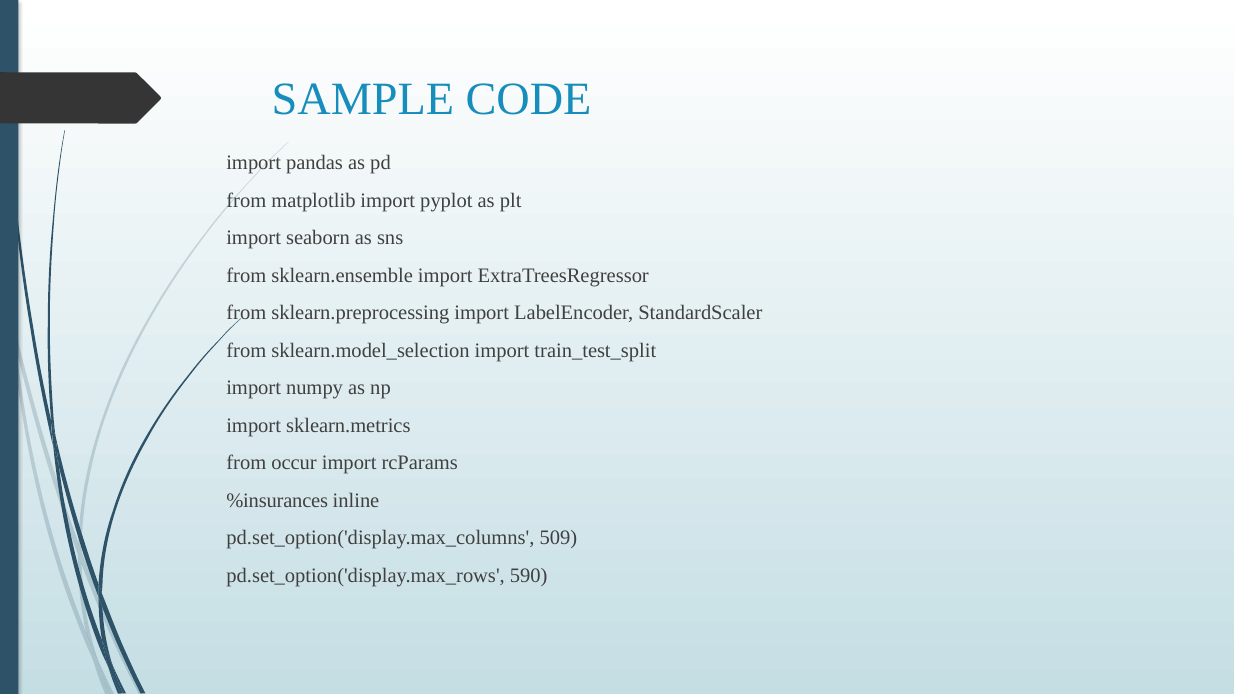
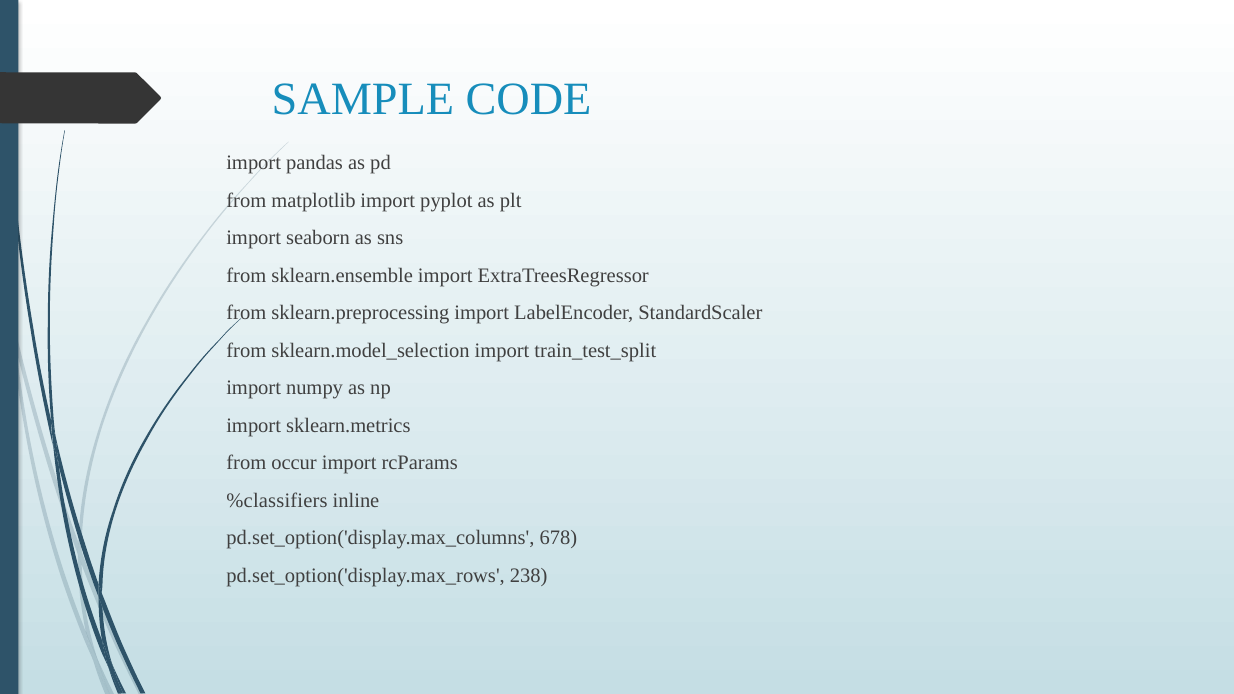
%insurances: %insurances -> %classifiers
509: 509 -> 678
590: 590 -> 238
